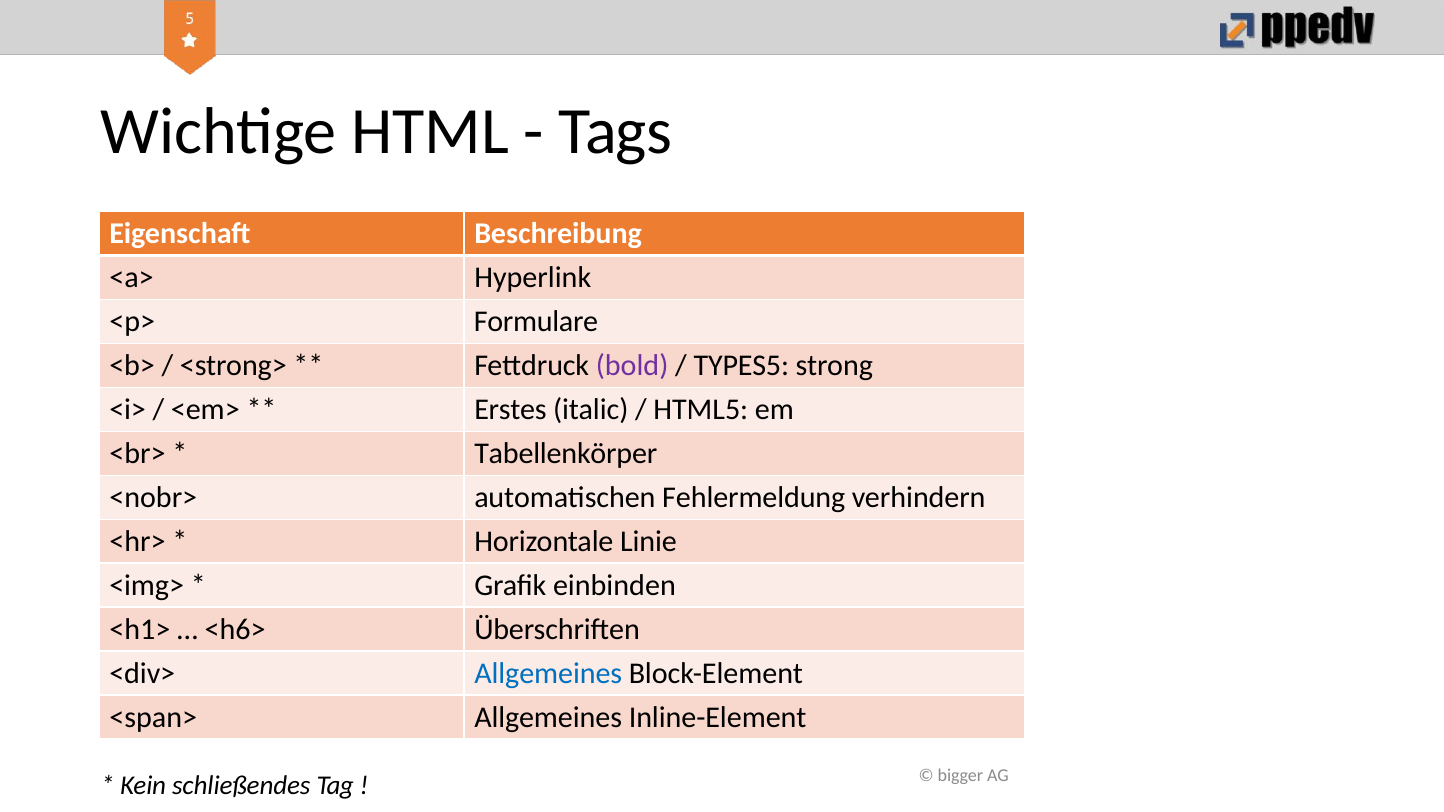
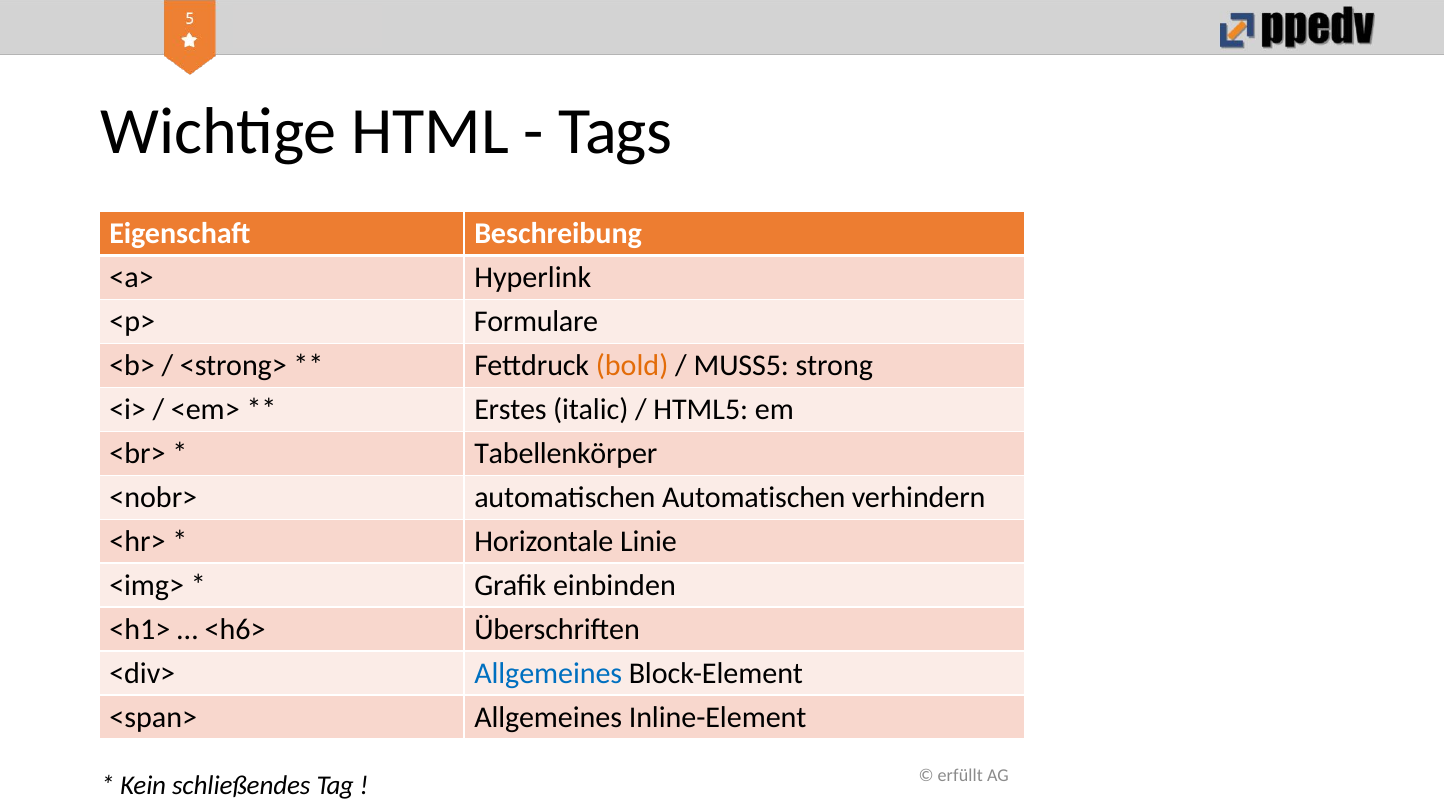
bold colour: purple -> orange
TYPES5: TYPES5 -> MUSS5
automatischen Fehlermeldung: Fehlermeldung -> Automatischen
bigger: bigger -> erfüllt
